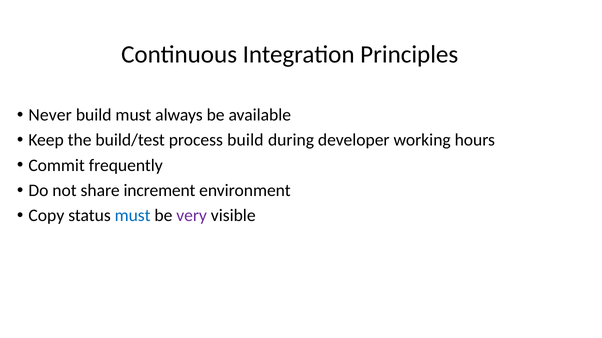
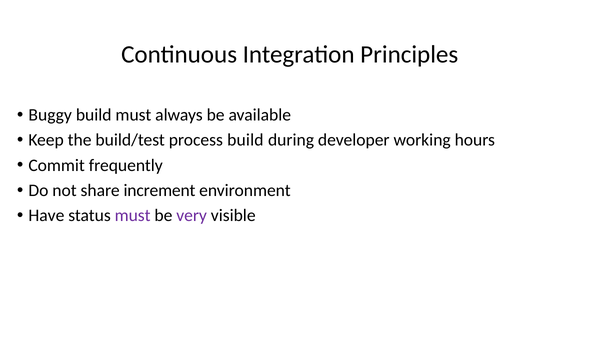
Never: Never -> Buggy
Copy: Copy -> Have
must at (133, 216) colour: blue -> purple
